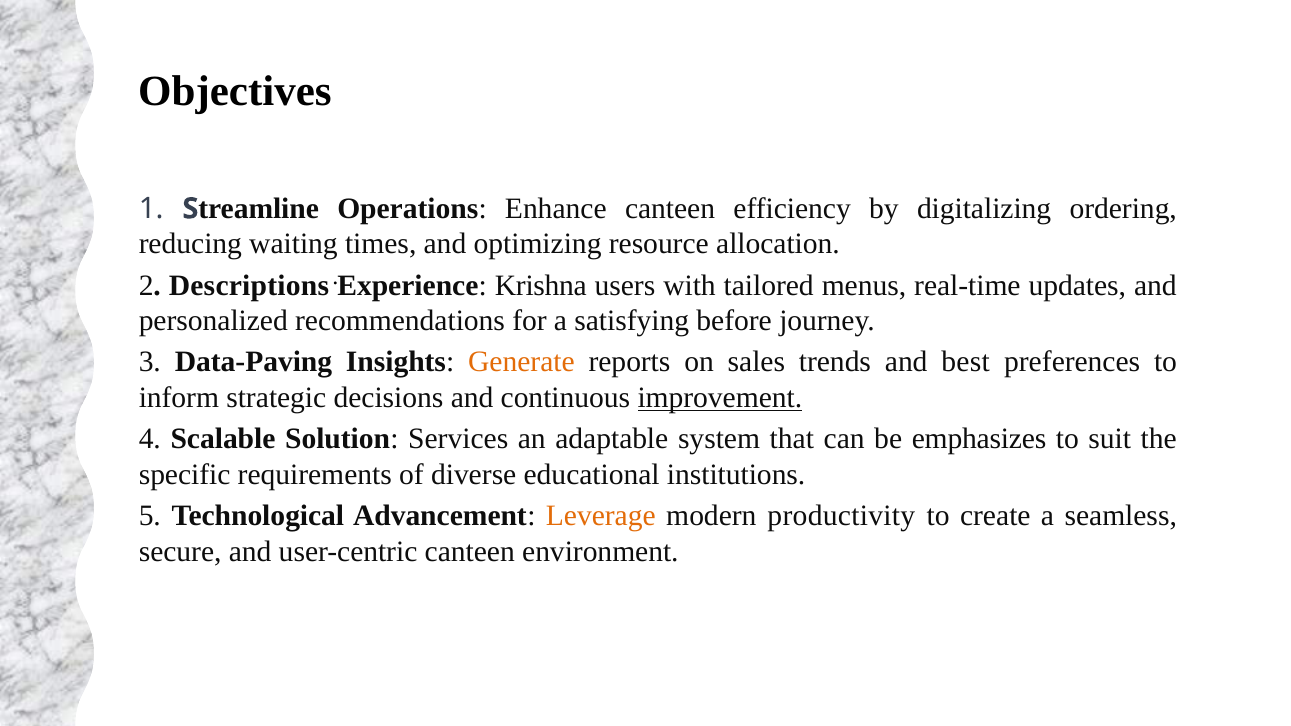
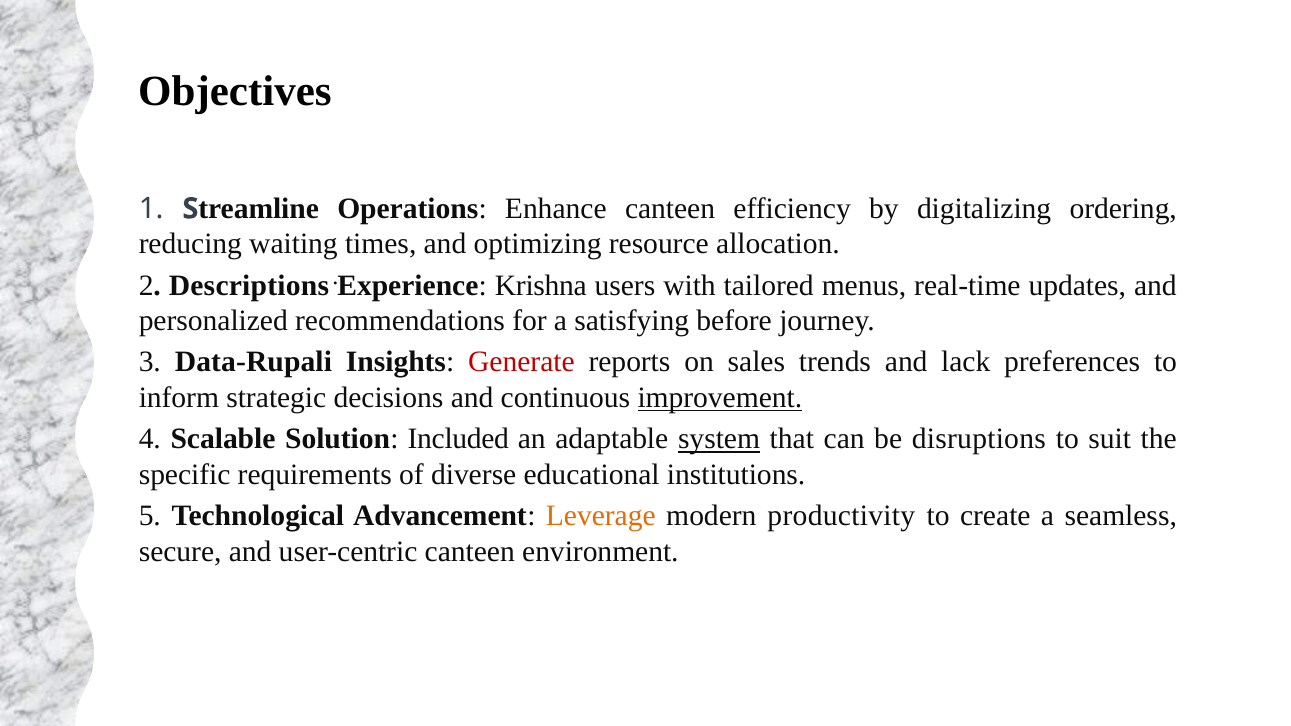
Data-Paving: Data-Paving -> Data-Rupali
Generate colour: orange -> red
best: best -> lack
Services: Services -> Included
system underline: none -> present
emphasizes: emphasizes -> disruptions
